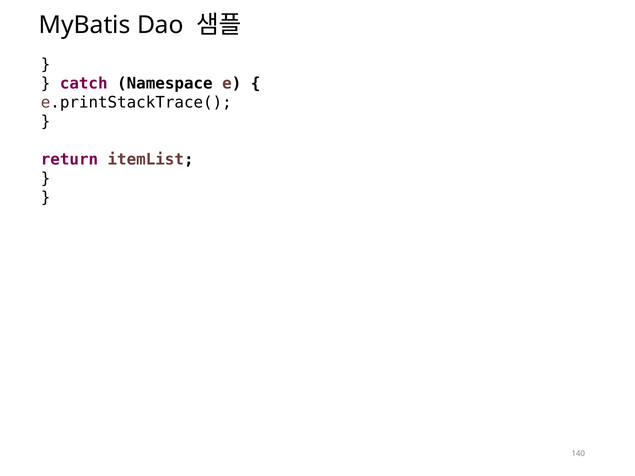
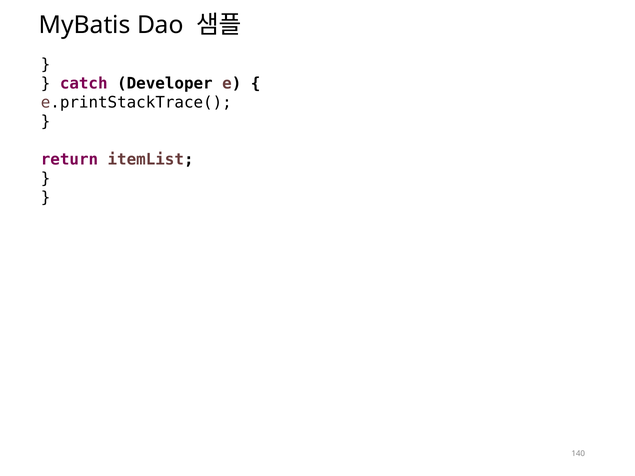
Namespace: Namespace -> Developer
